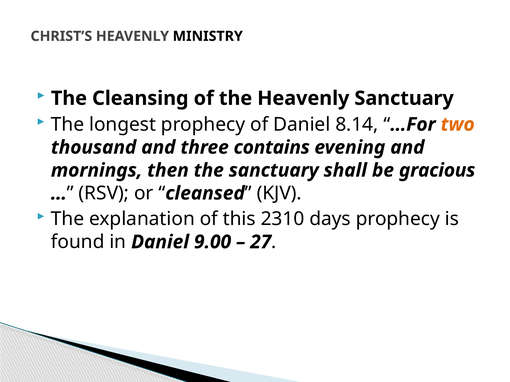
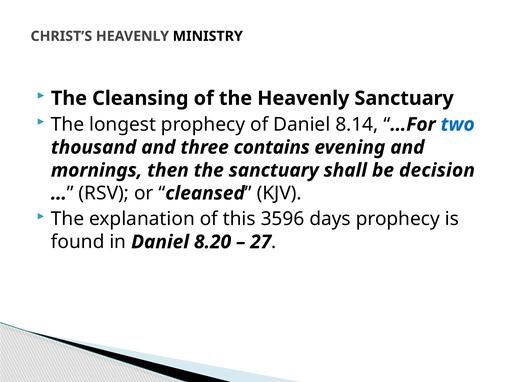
two colour: orange -> blue
gracious: gracious -> decision
2310: 2310 -> 3596
9.00: 9.00 -> 8.20
